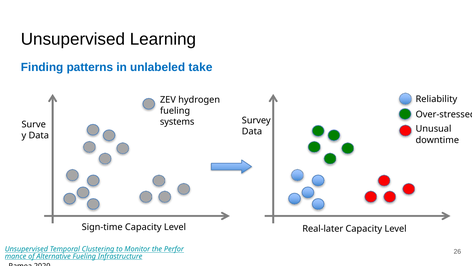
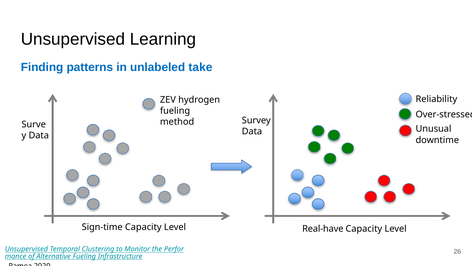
systems: systems -> method
Real-later: Real-later -> Real-have
